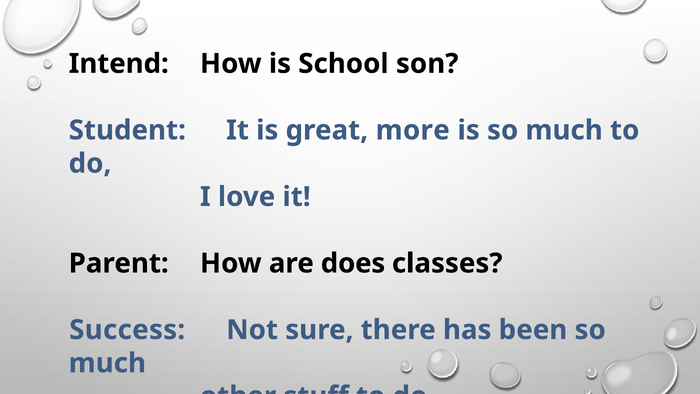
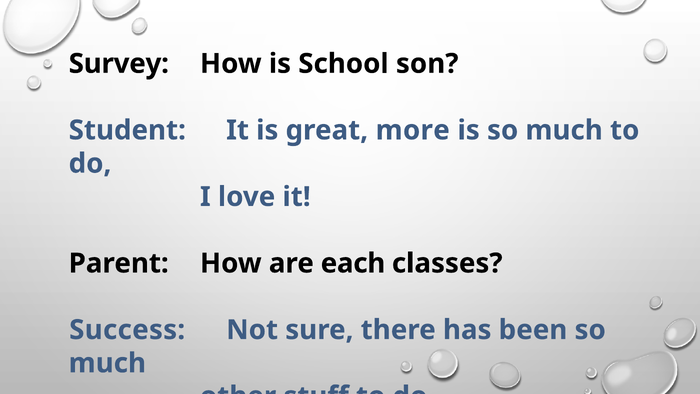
Intend: Intend -> Survey
does: does -> each
